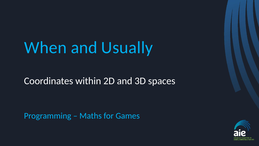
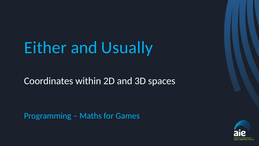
When: When -> Either
